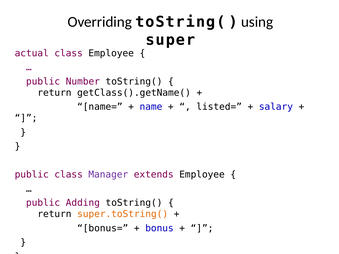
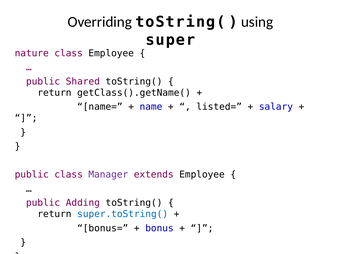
actual: actual -> nature
Number: Number -> Shared
super.toString( colour: orange -> blue
